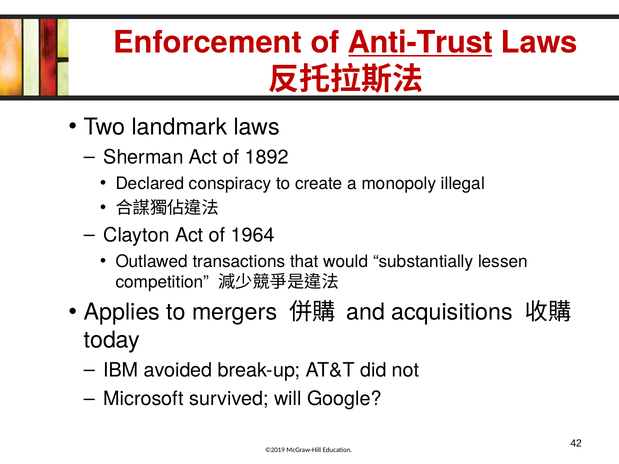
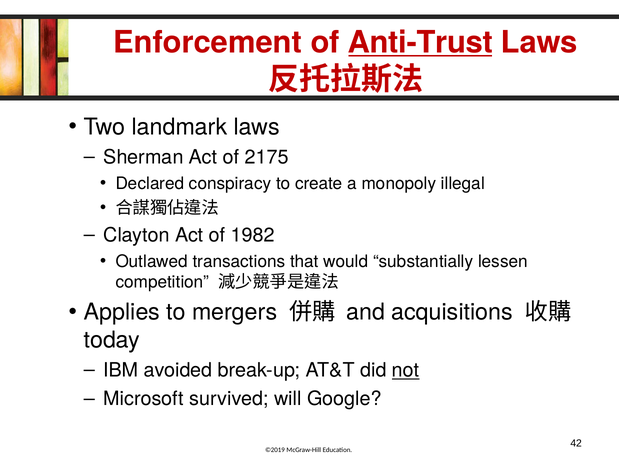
1892: 1892 -> 2175
1964: 1964 -> 1982
not underline: none -> present
